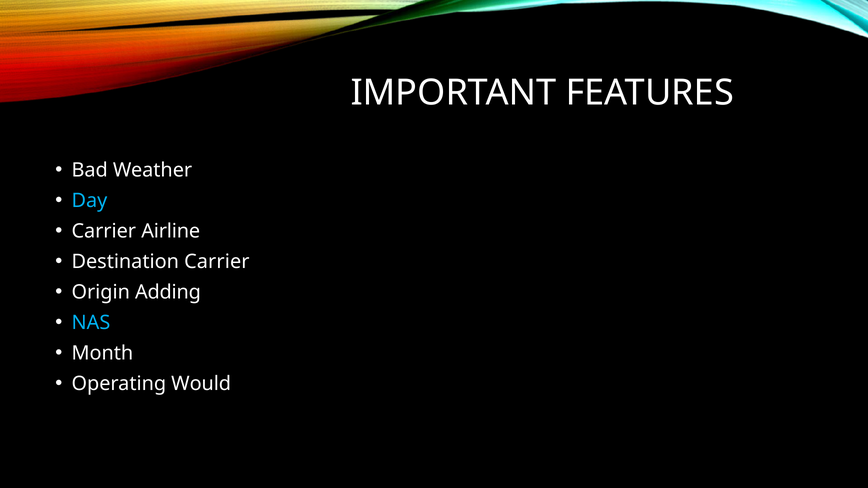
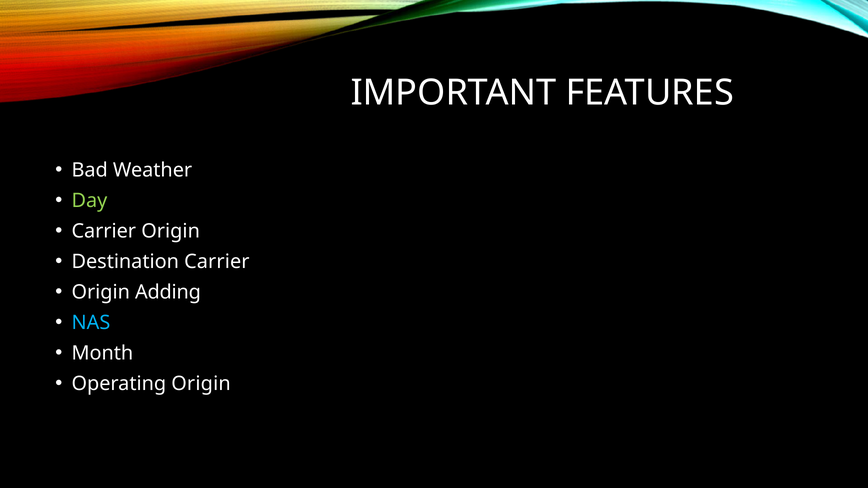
Day colour: light blue -> light green
Carrier Airline: Airline -> Origin
Operating Would: Would -> Origin
